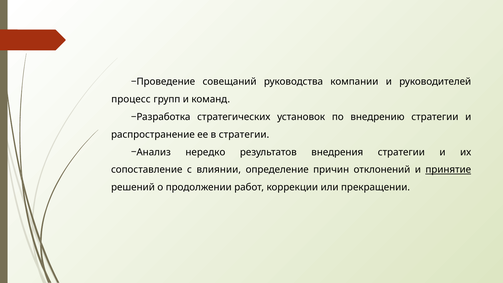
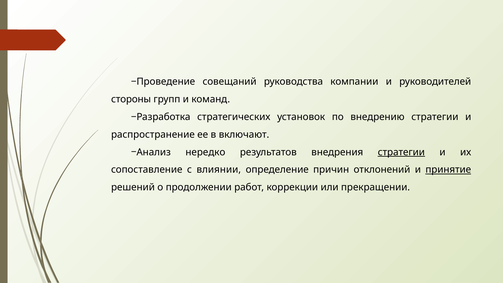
процесс: процесс -> стороны
в стратегии: стратегии -> включают
стратегии at (401, 152) underline: none -> present
